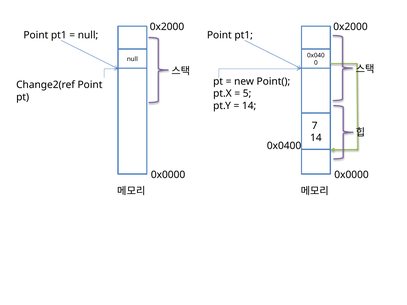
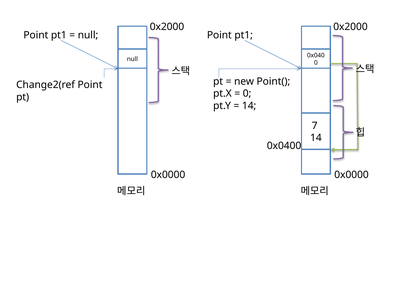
5 at (247, 94): 5 -> 0
